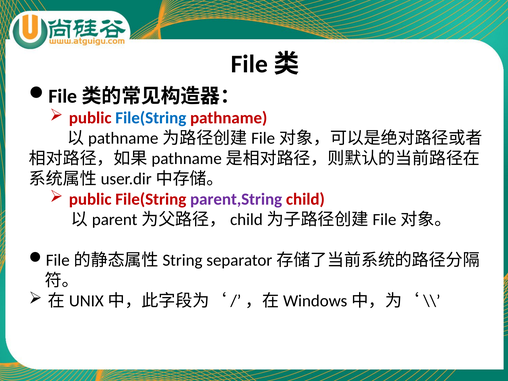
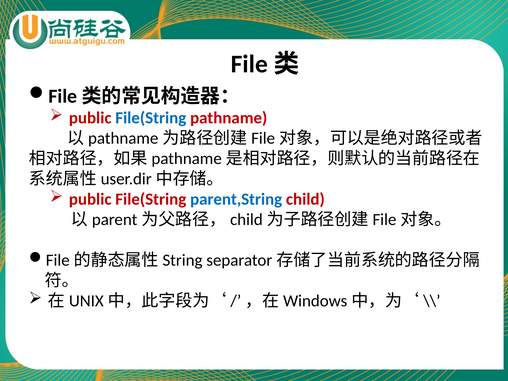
parent,String colour: purple -> blue
